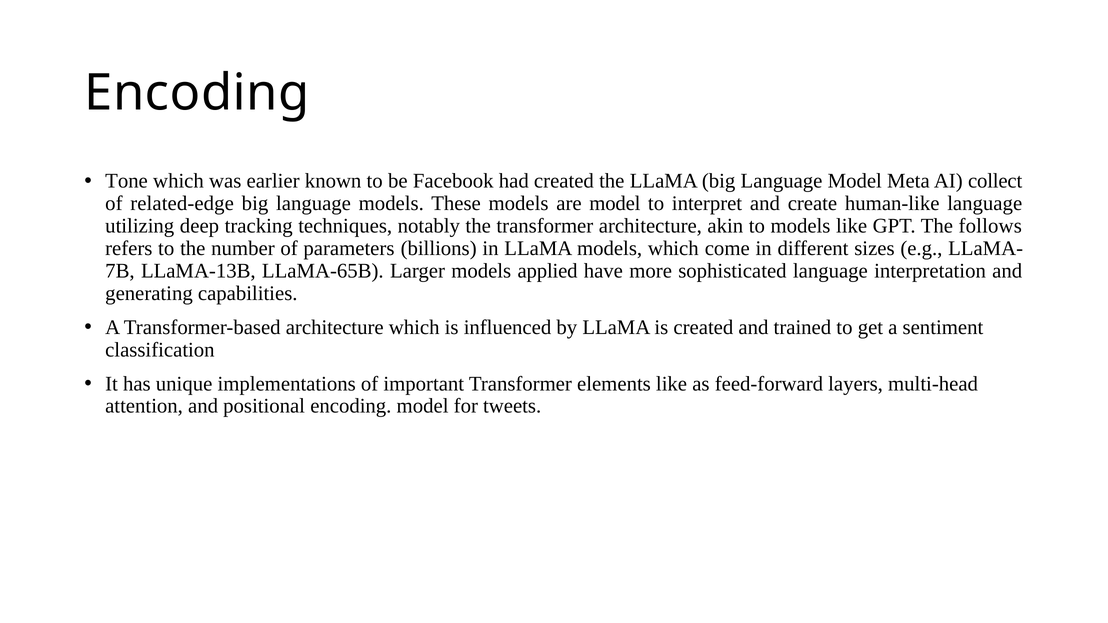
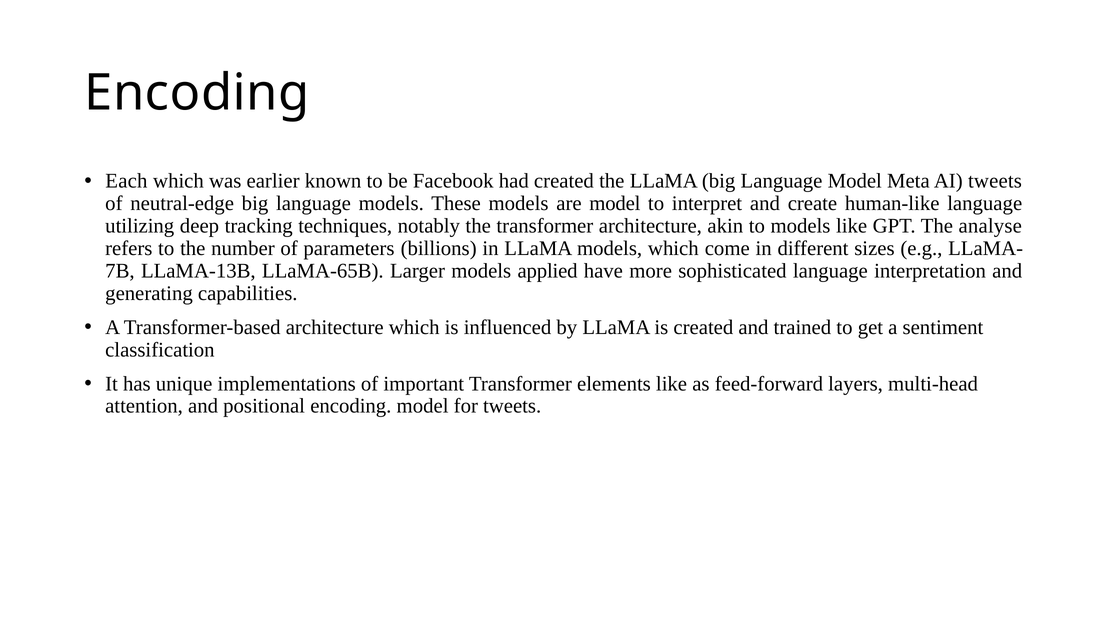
Tone: Tone -> Each
AI collect: collect -> tweets
related-edge: related-edge -> neutral-edge
follows: follows -> analyse
